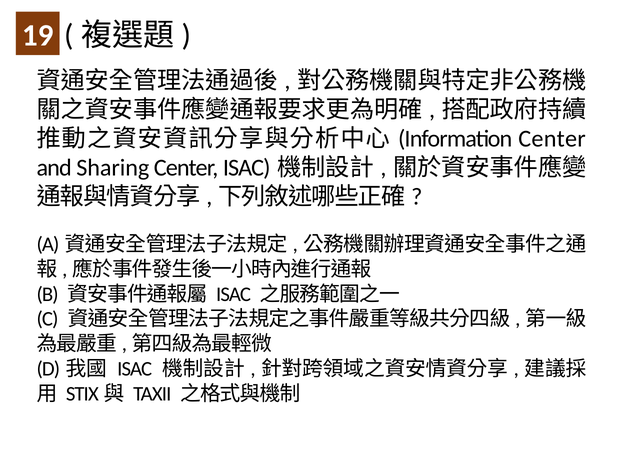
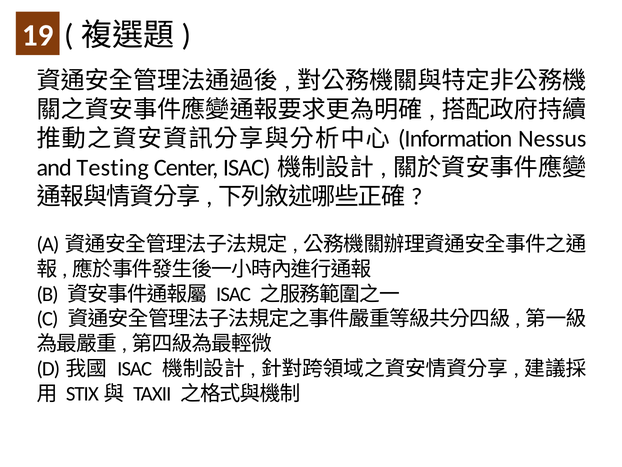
Center at (552, 139): Center -> Nessus
Sharing: Sharing -> Testing
